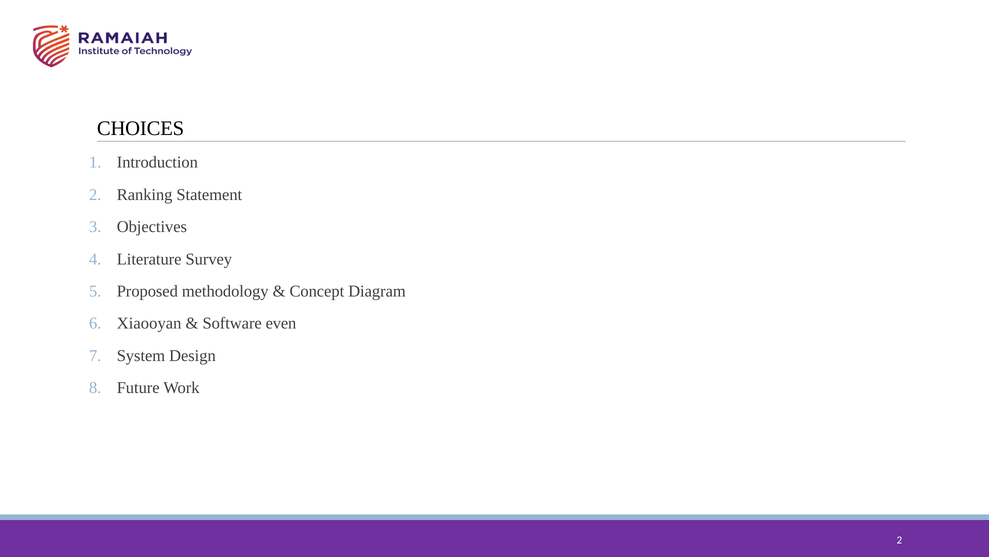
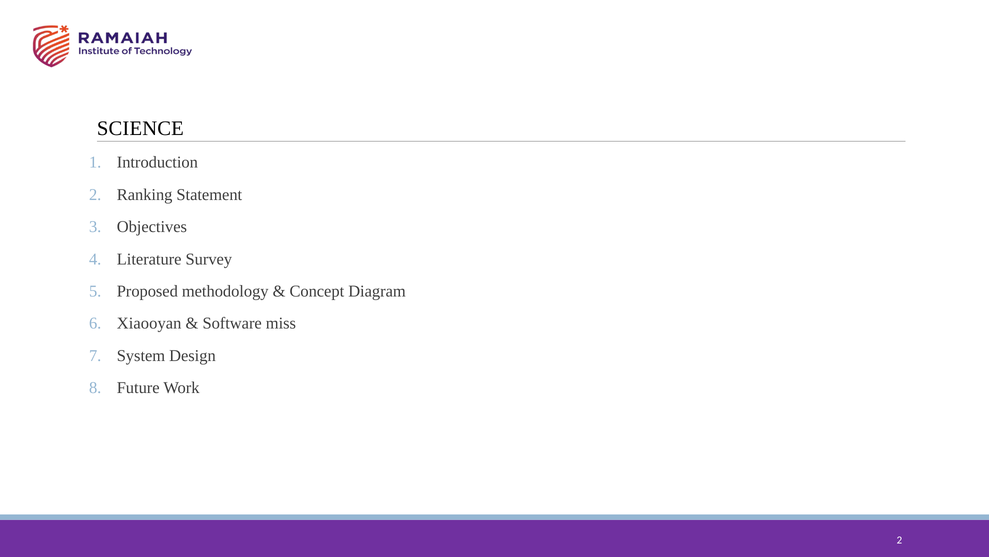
CHOICES: CHOICES -> SCIENCE
even: even -> miss
